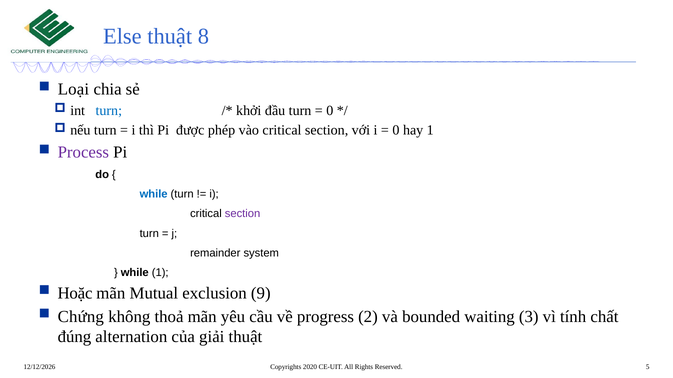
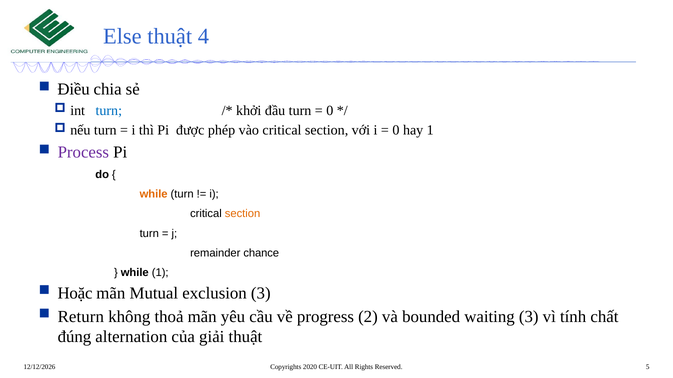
8: 8 -> 4
Loại: Loại -> Điều
while at (154, 194) colour: blue -> orange
section at (243, 214) colour: purple -> orange
system: system -> chance
exclusion 9: 9 -> 3
Chứng: Chứng -> Return
